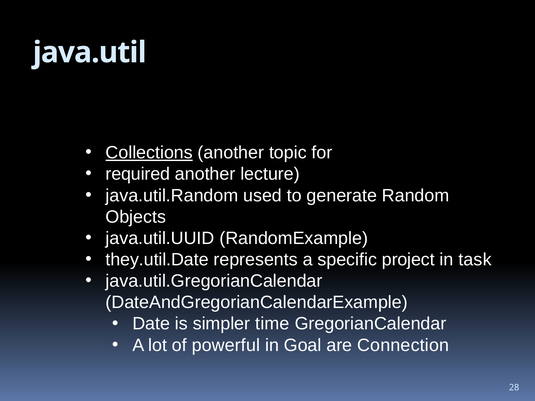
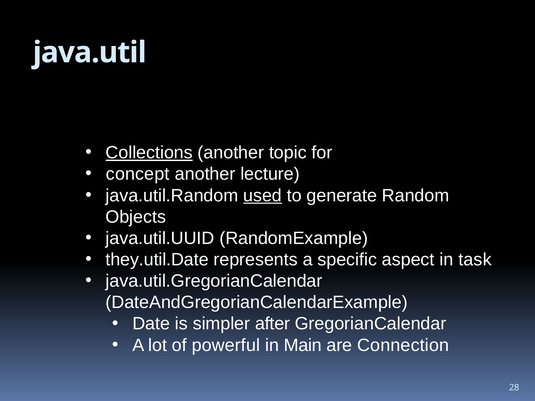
required: required -> concept
used underline: none -> present
project: project -> aspect
time: time -> after
Goal: Goal -> Main
